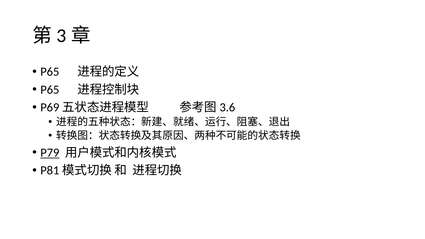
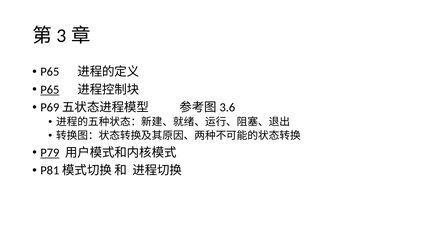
P65 at (50, 90) underline: none -> present
